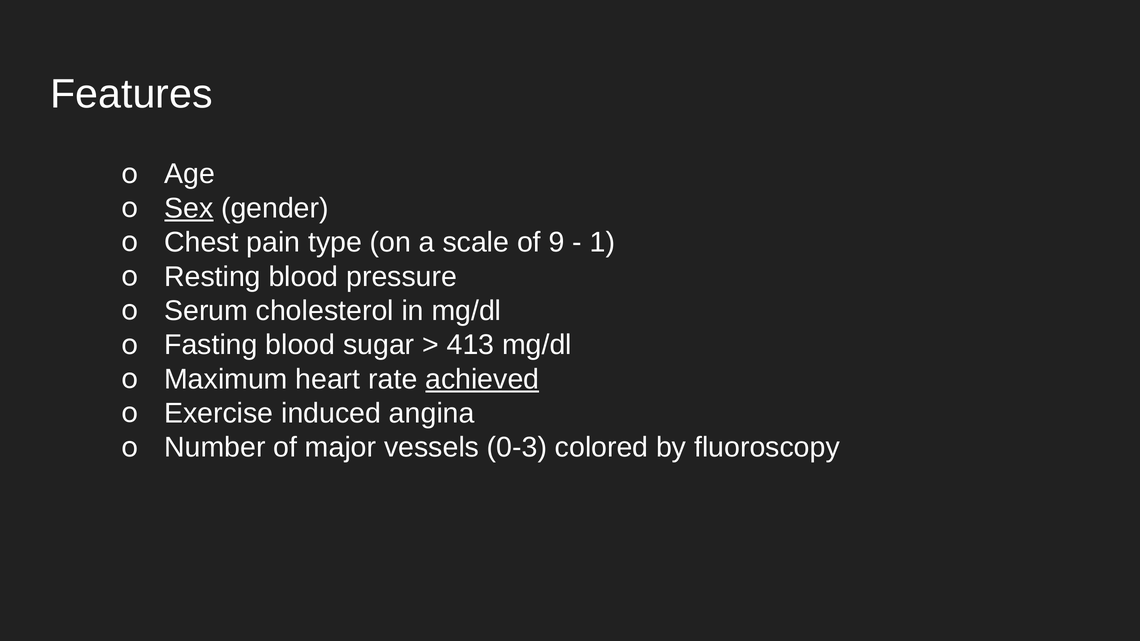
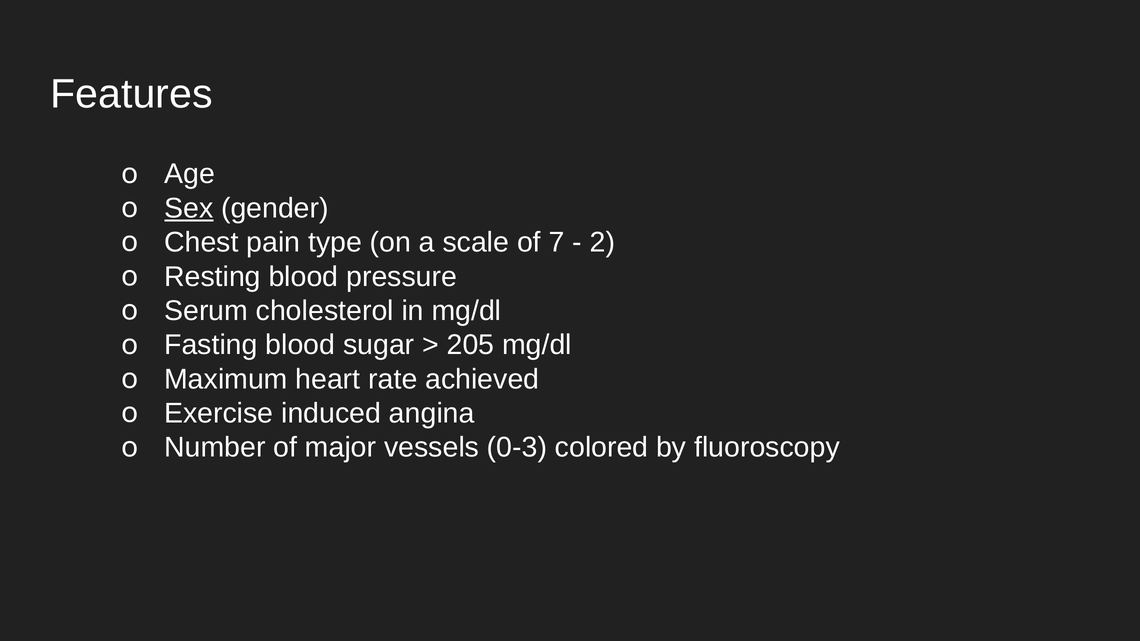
9: 9 -> 7
1: 1 -> 2
413: 413 -> 205
achieved underline: present -> none
